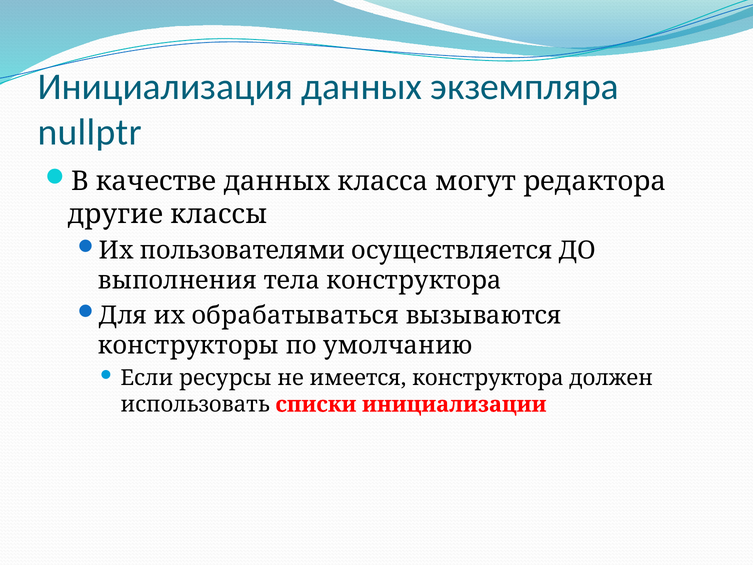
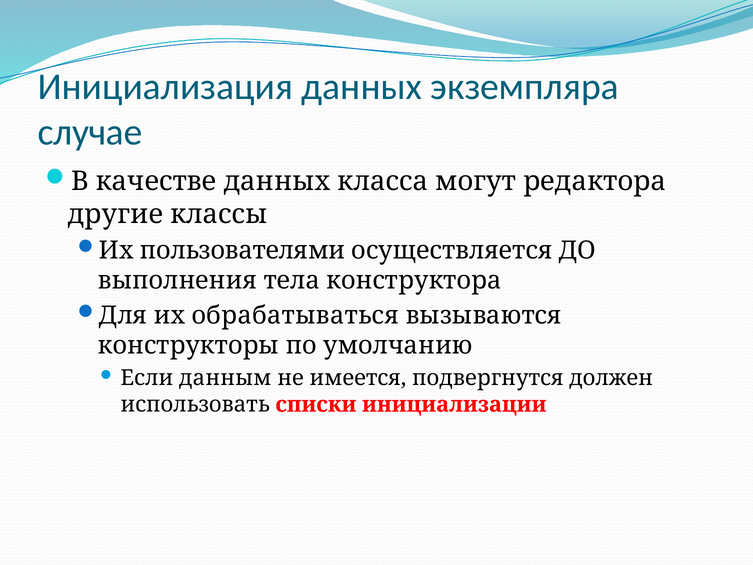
nullptr: nullptr -> случае
ресурсы: ресурсы -> данным
имеется конструктора: конструктора -> подвергнутся
